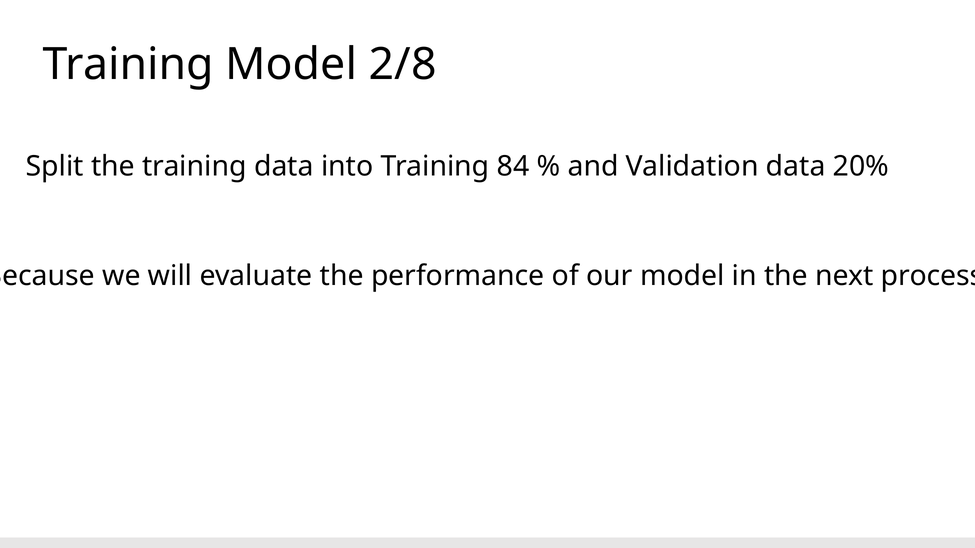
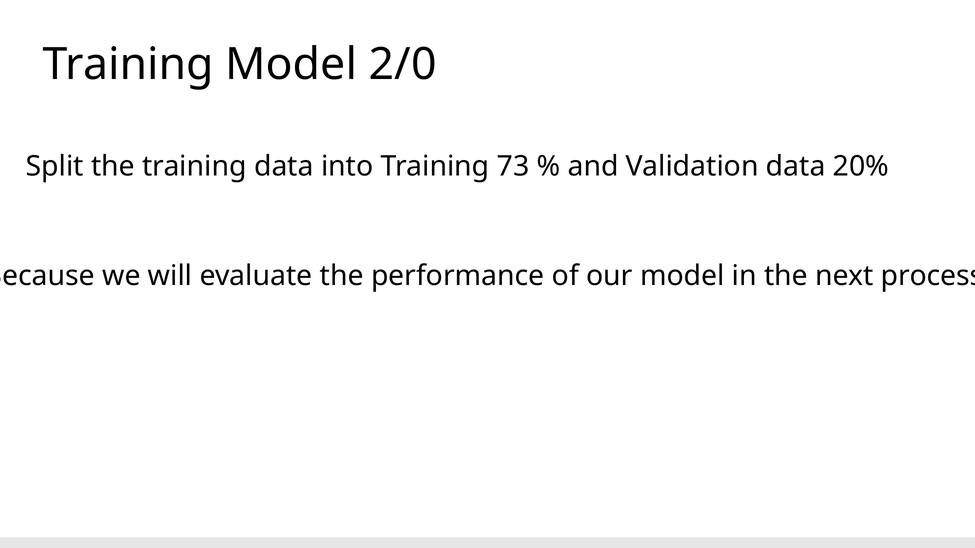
2/8: 2/8 -> 2/0
84: 84 -> 73
